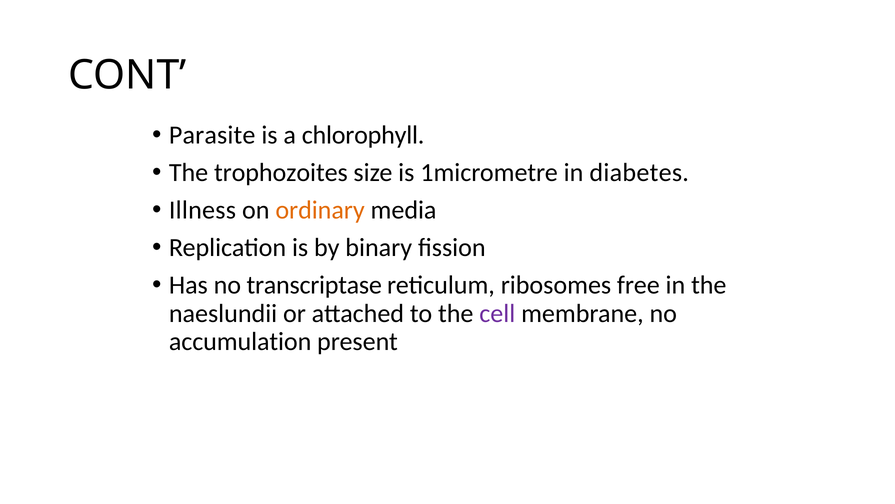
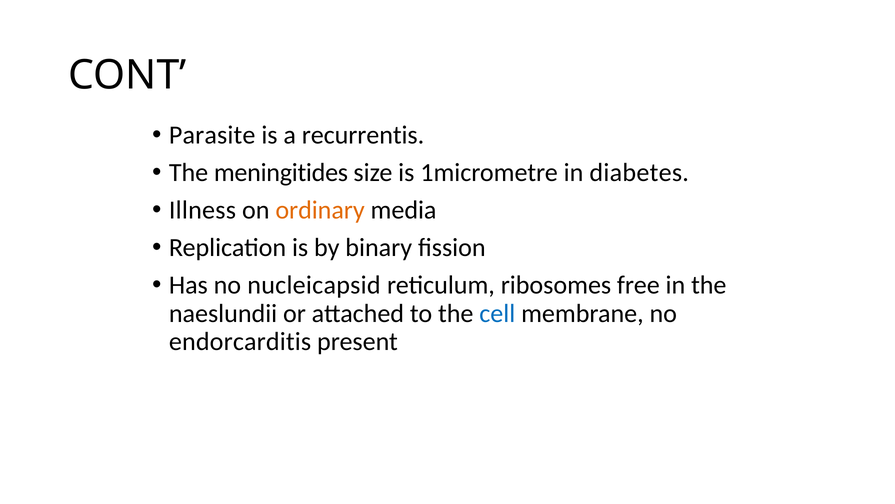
chlorophyll: chlorophyll -> recurrentis
trophozoites: trophozoites -> meningitides
transcriptase: transcriptase -> nucleicapsid
cell colour: purple -> blue
accumulation: accumulation -> endorcarditis
